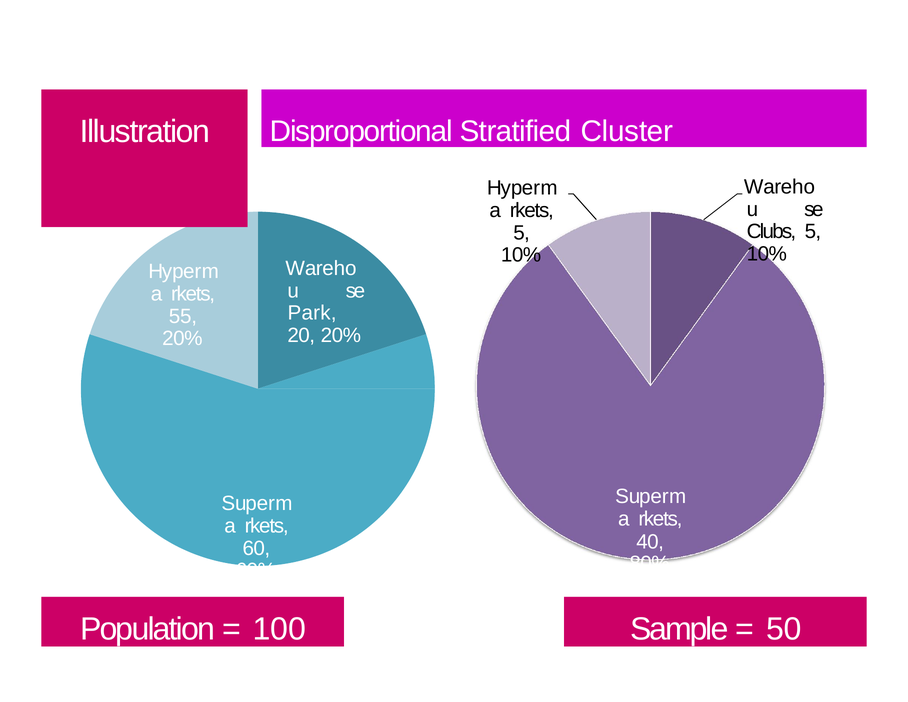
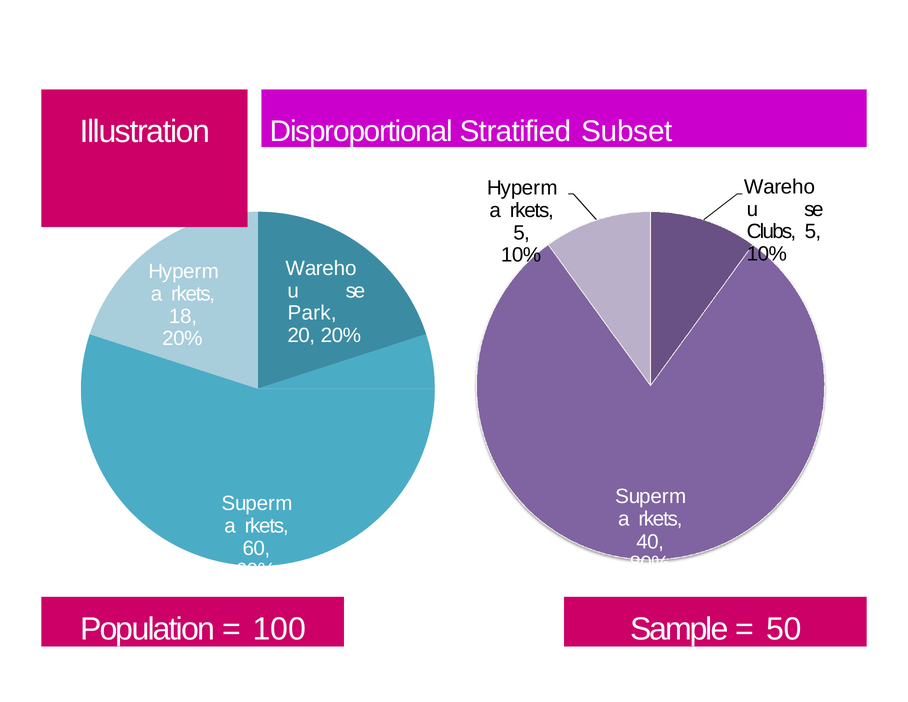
Cluster: Cluster -> Subset
55: 55 -> 18
